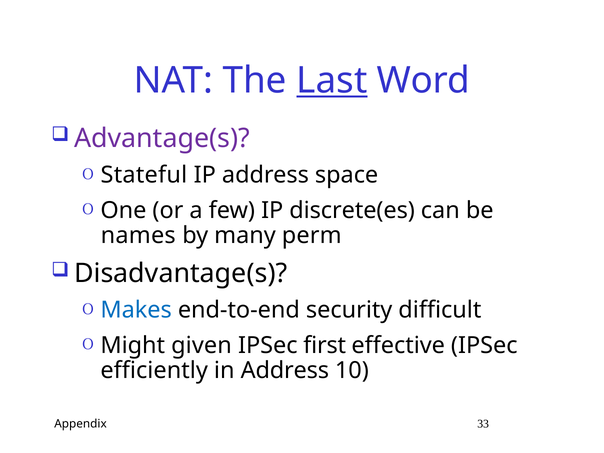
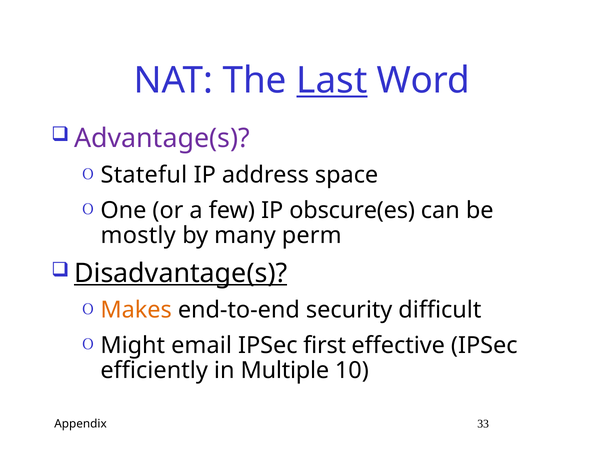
discrete(es: discrete(es -> obscure(es
names: names -> mostly
Disadvantage(s underline: none -> present
Makes colour: blue -> orange
given: given -> email
in Address: Address -> Multiple
